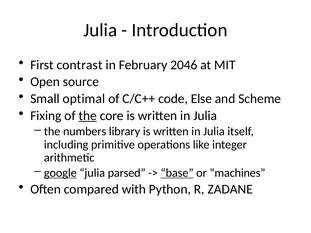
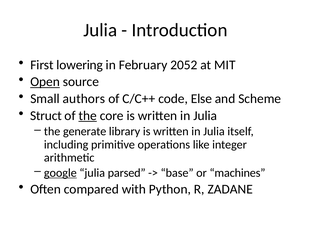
contrast: contrast -> lowering
2046: 2046 -> 2052
Open underline: none -> present
optimal: optimal -> authors
Fixing: Fixing -> Struct
numbers: numbers -> generate
base underline: present -> none
